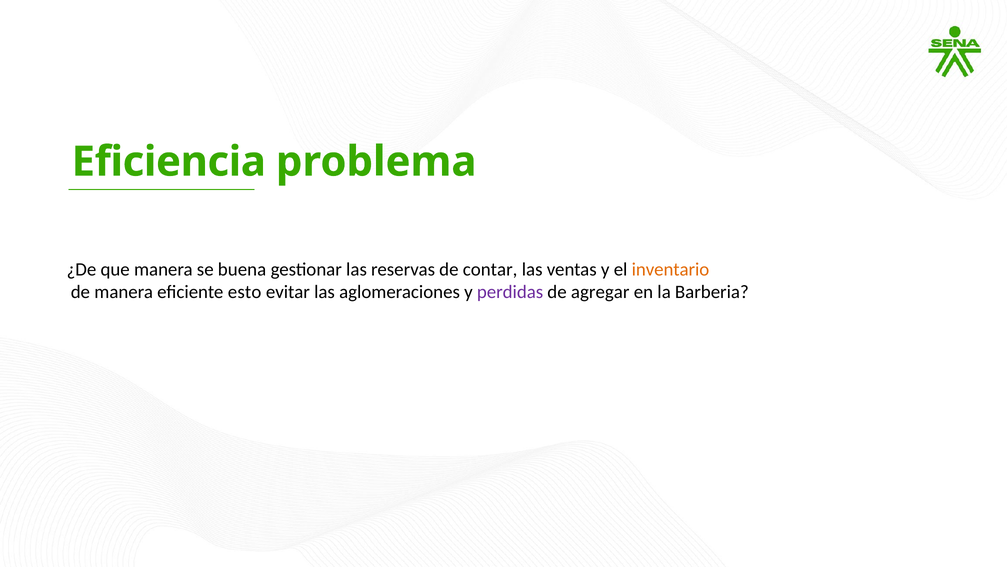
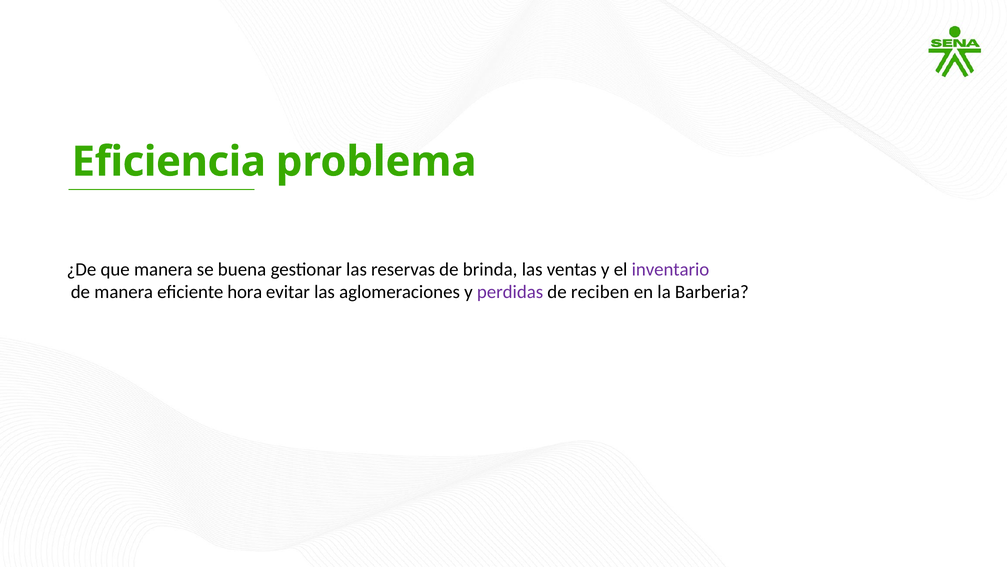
contar: contar -> brinda
inventario colour: orange -> purple
esto: esto -> hora
agregar: agregar -> reciben
